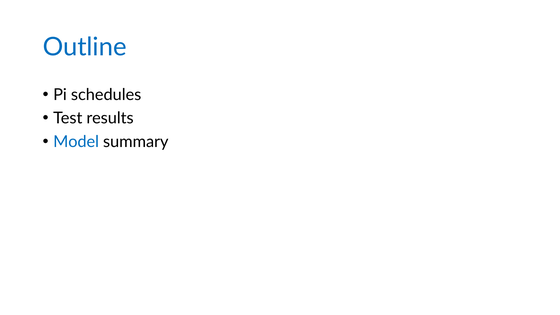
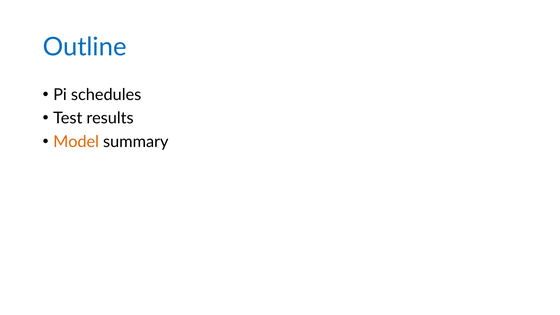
Model colour: blue -> orange
